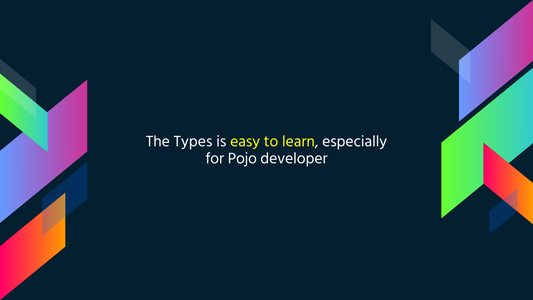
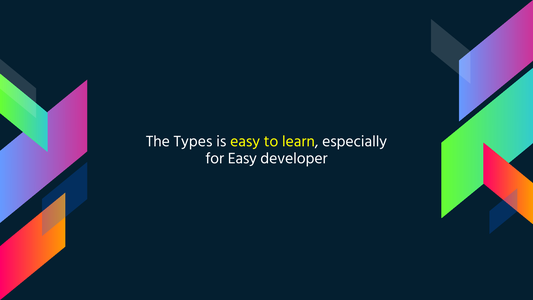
for Pojo: Pojo -> Easy
